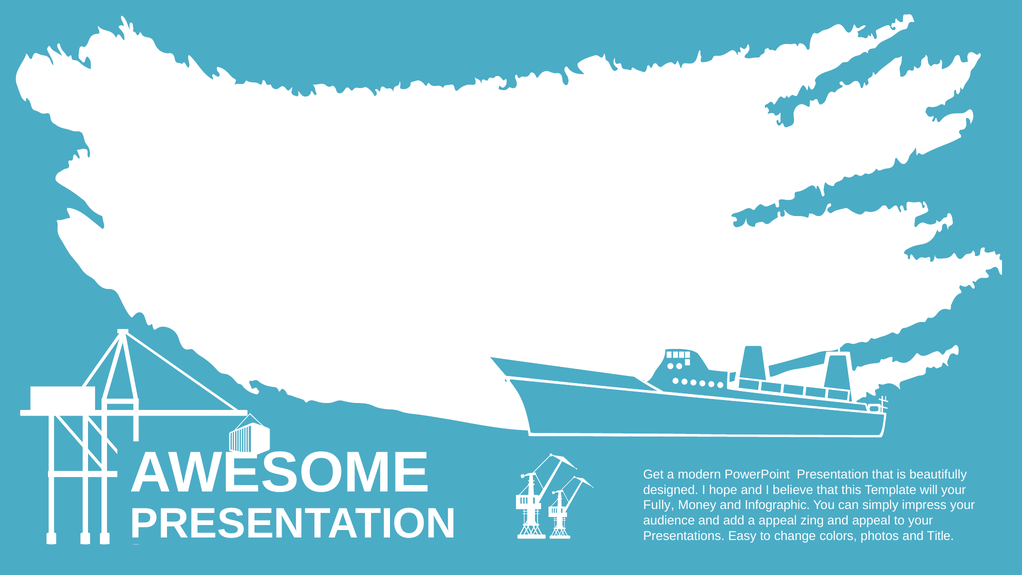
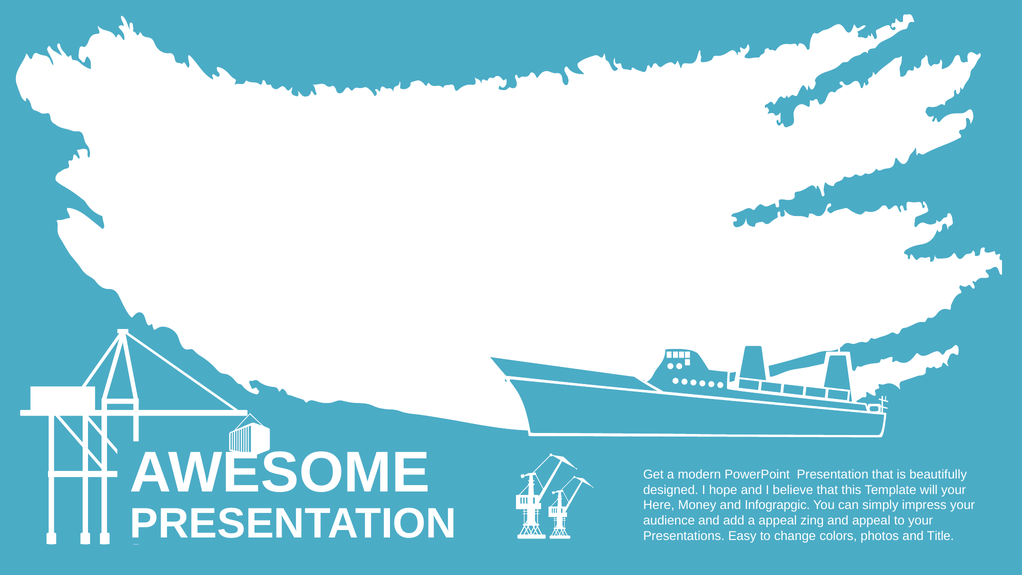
Fully: Fully -> Here
Infographic: Infographic -> Infograpgic
